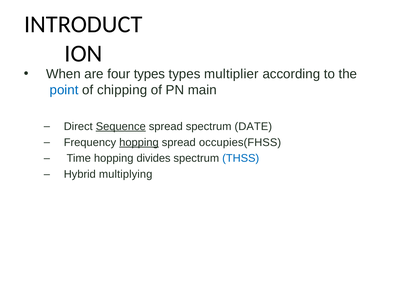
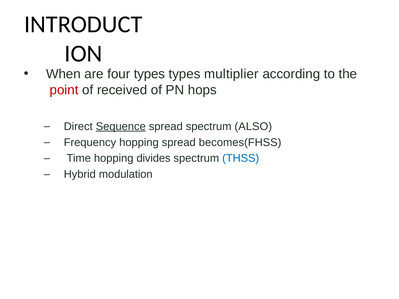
point colour: blue -> red
chipping: chipping -> received
main: main -> hops
DATE: DATE -> ALSO
hopping at (139, 142) underline: present -> none
occupies(FHSS: occupies(FHSS -> becomes(FHSS
multiplying: multiplying -> modulation
